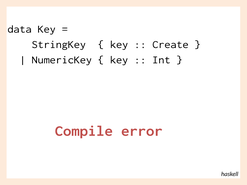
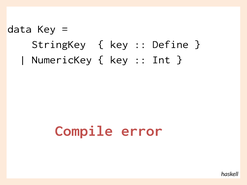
Create: Create -> Define
